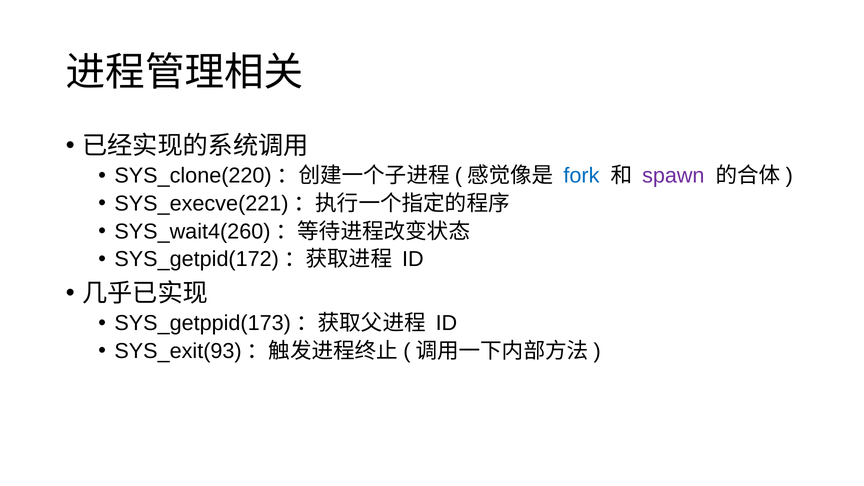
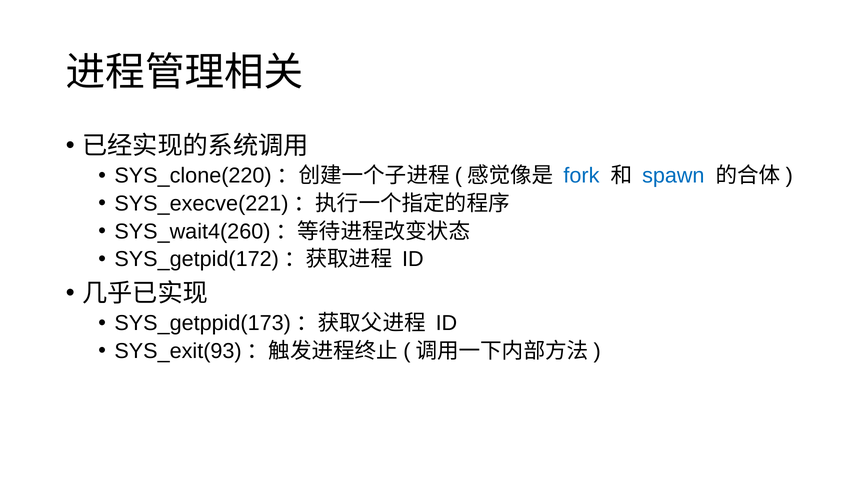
spawn colour: purple -> blue
